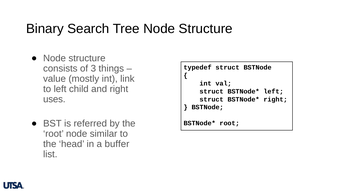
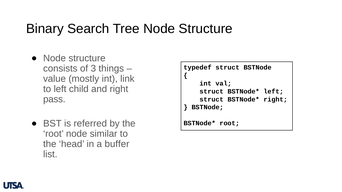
uses: uses -> pass
